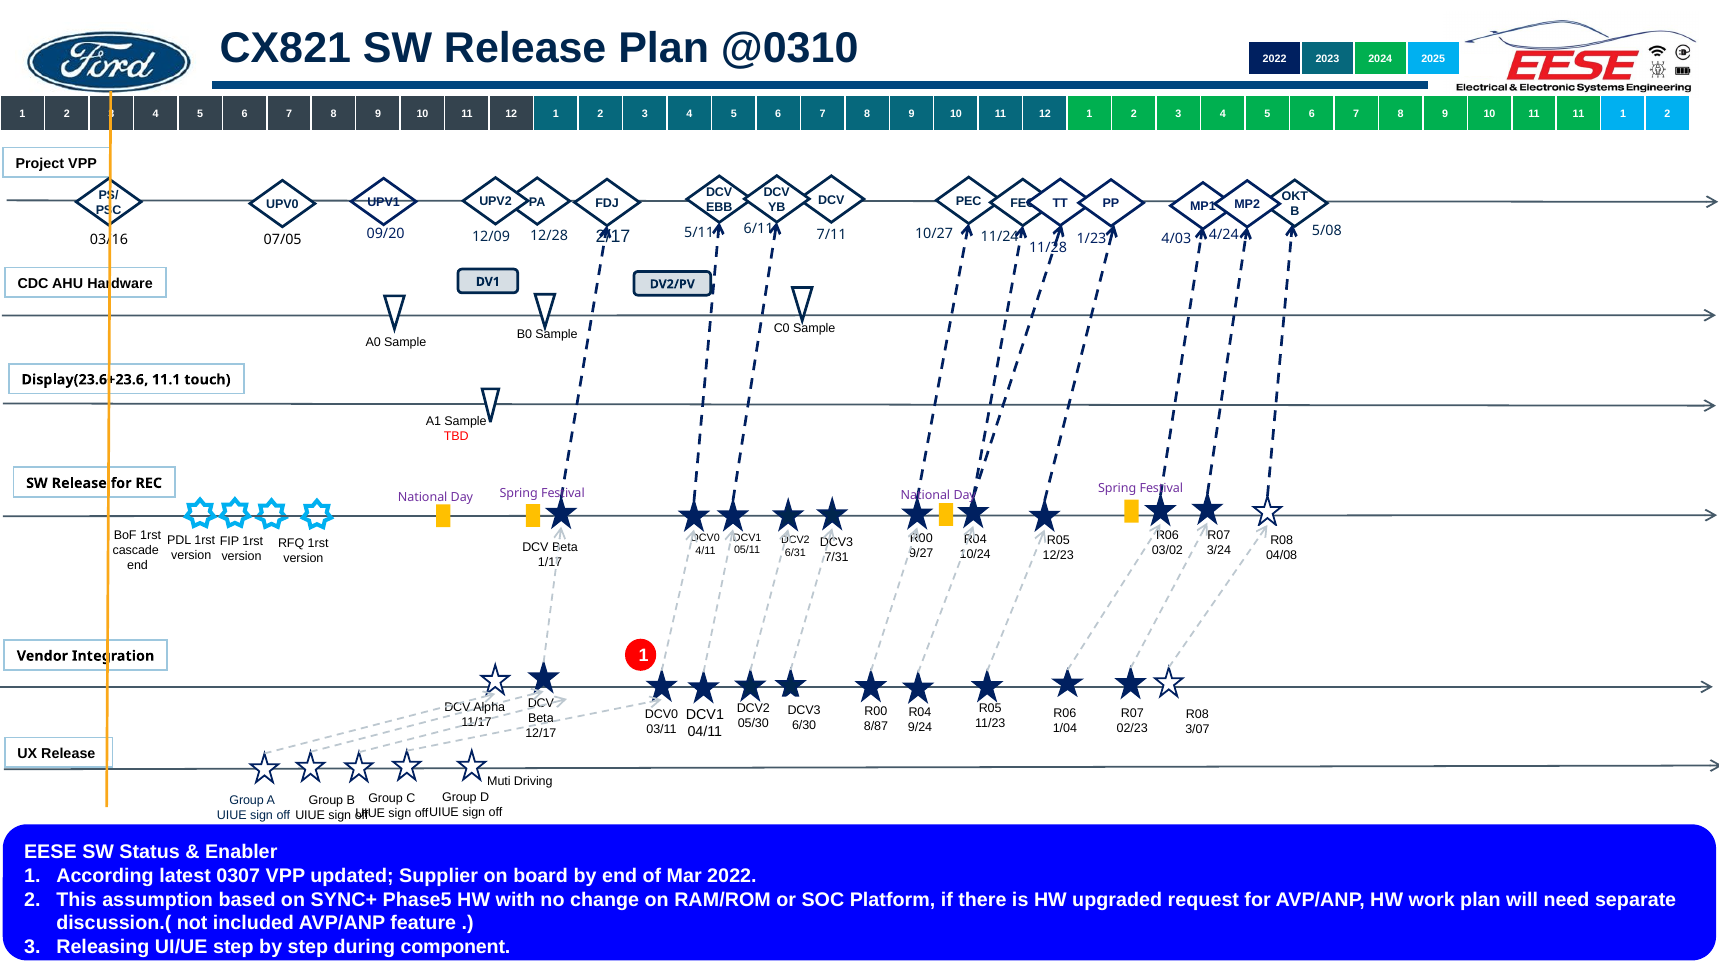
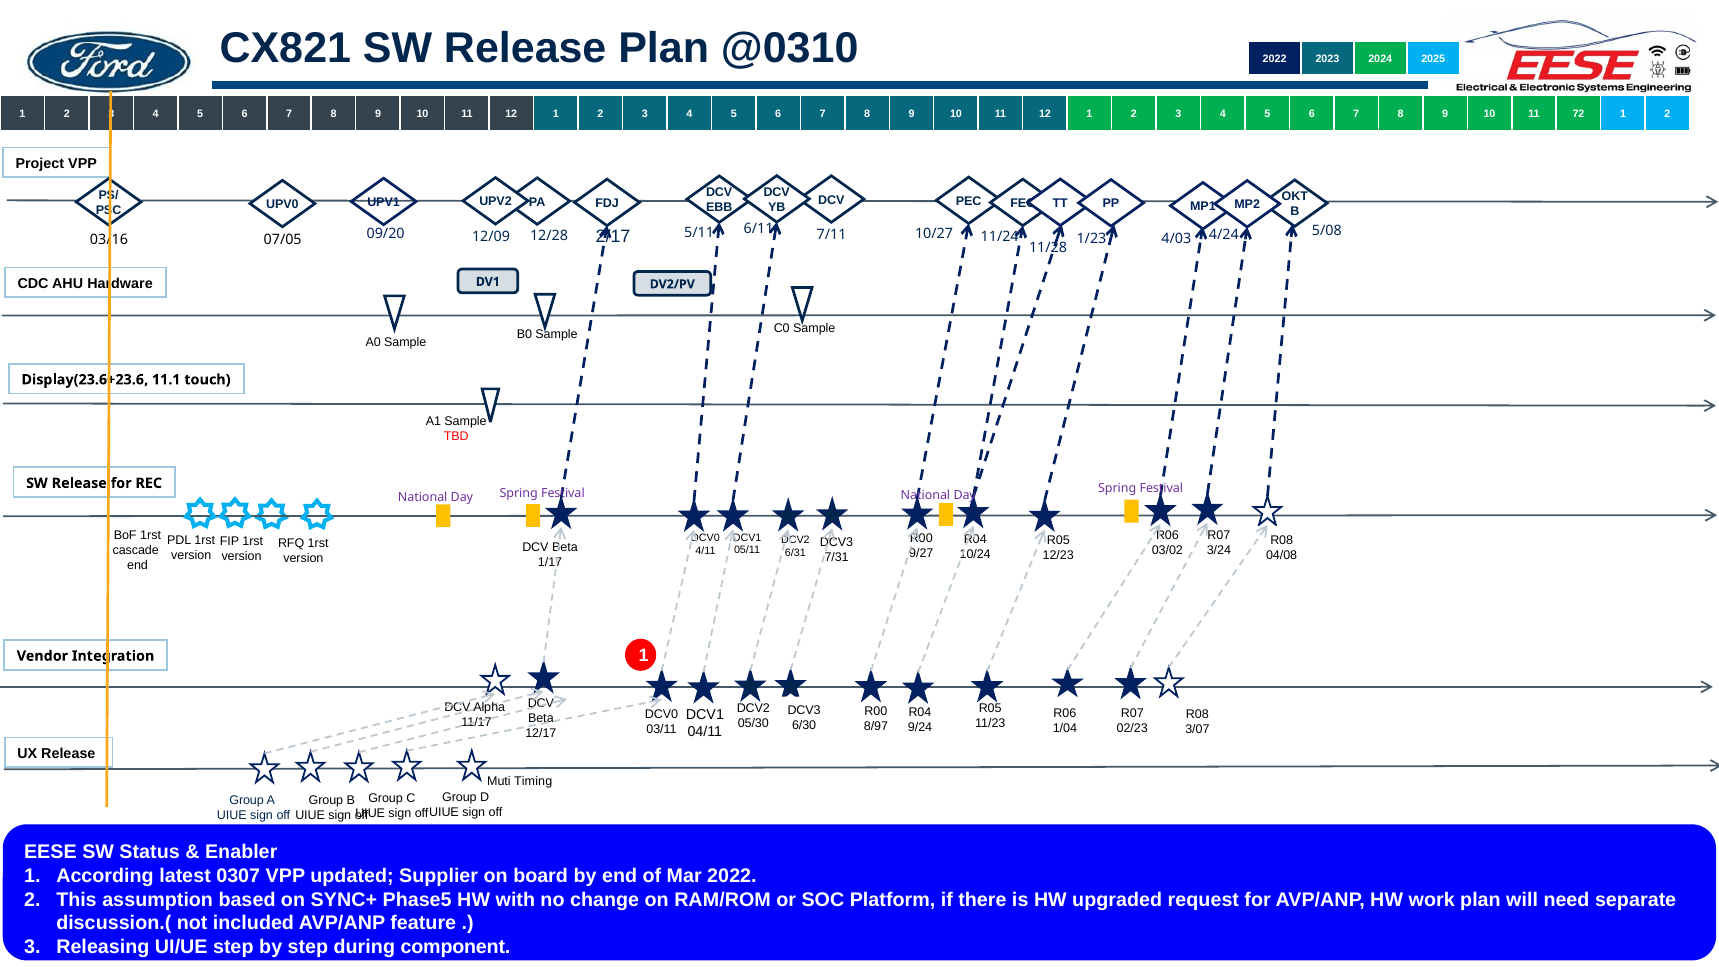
11 11: 11 -> 72
8/87: 8/87 -> 8/97
Driving: Driving -> Timing
